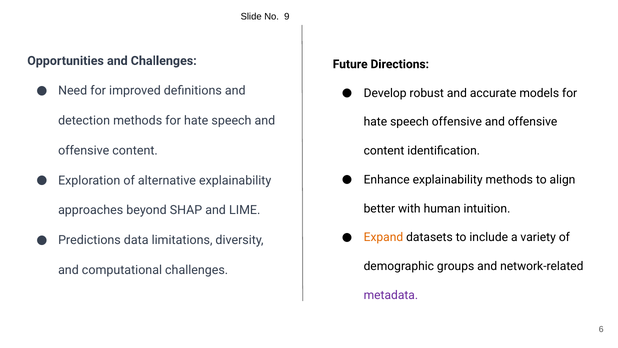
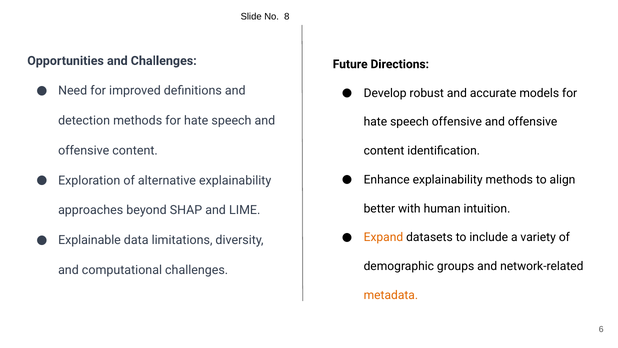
9: 9 -> 8
Predictions: Predictions -> Explainable
metadata colour: purple -> orange
